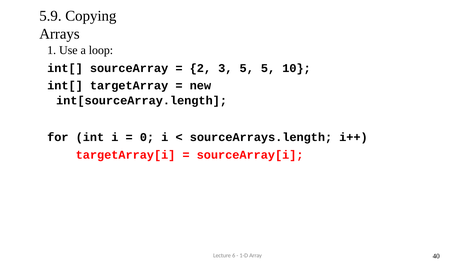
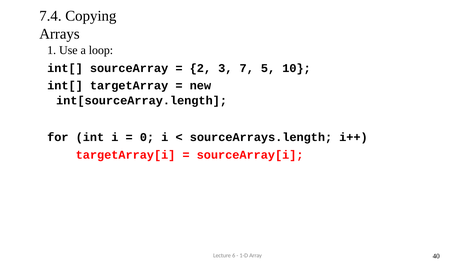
5.9: 5.9 -> 7.4
3 5: 5 -> 7
